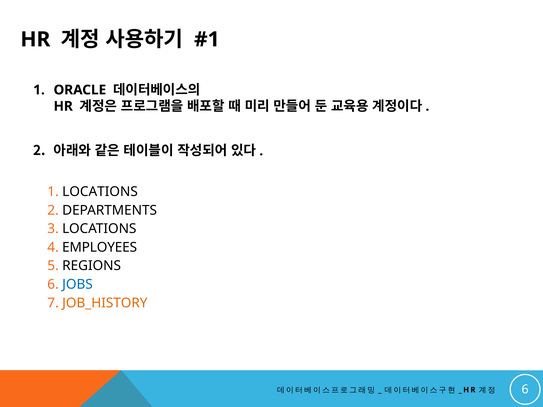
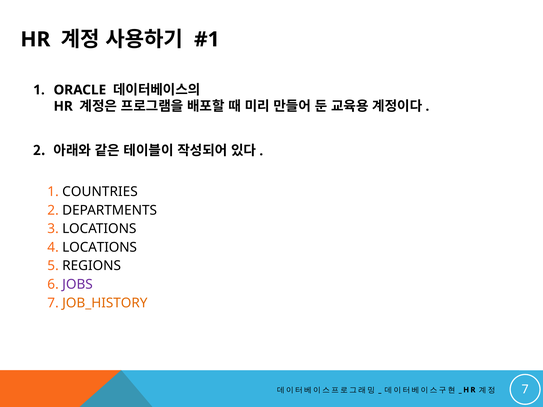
1 LOCATIONS: LOCATIONS -> COUNTRIES
EMPLOYEES at (100, 247): EMPLOYEES -> LOCATIONS
JOBS colour: blue -> purple
6 at (525, 390): 6 -> 7
